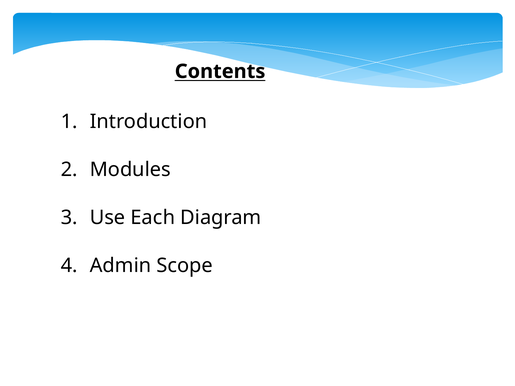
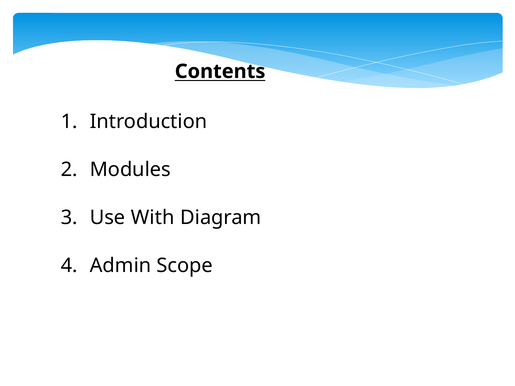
Each: Each -> With
